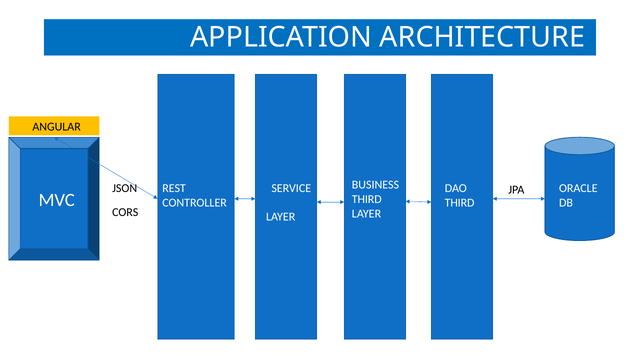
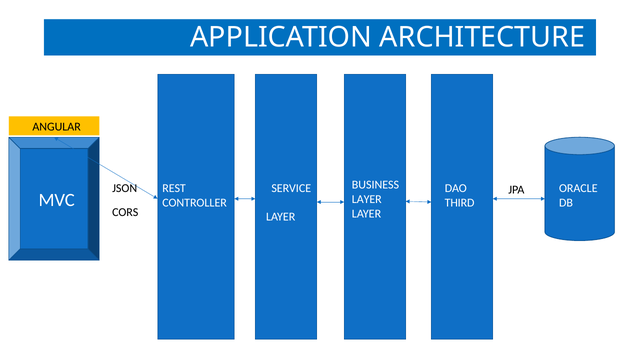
THIRD at (367, 199): THIRD -> LAYER
